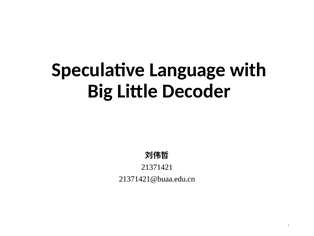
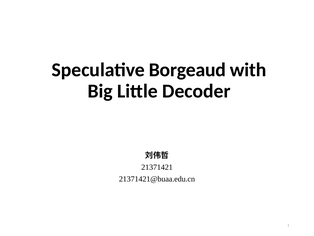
Language: Language -> Borgeaud
